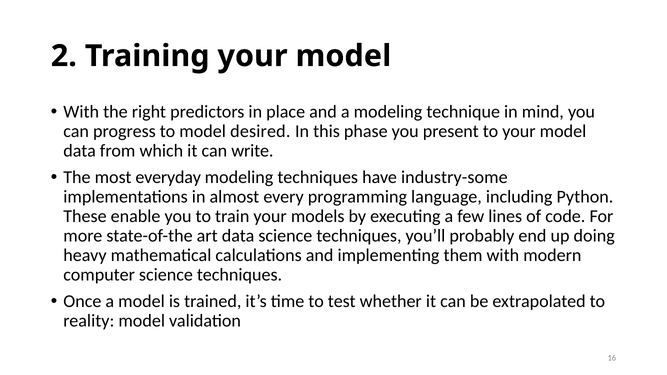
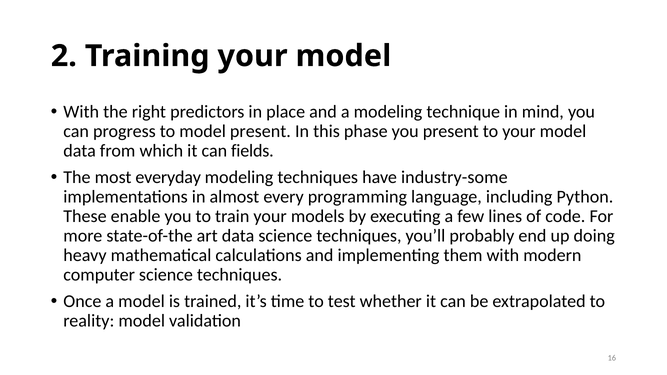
model desired: desired -> present
write: write -> fields
